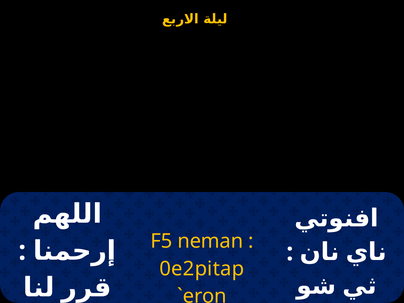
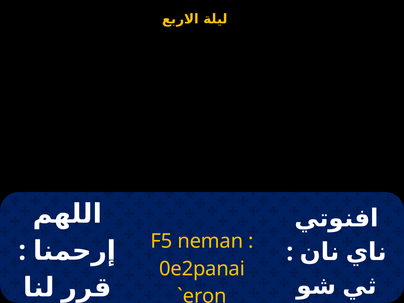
0e2pitap: 0e2pitap -> 0e2panai
